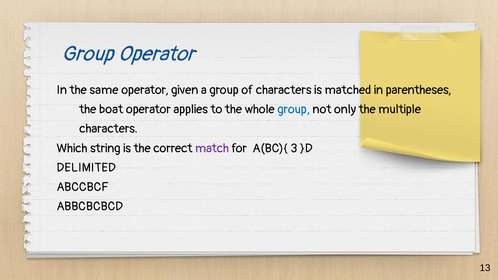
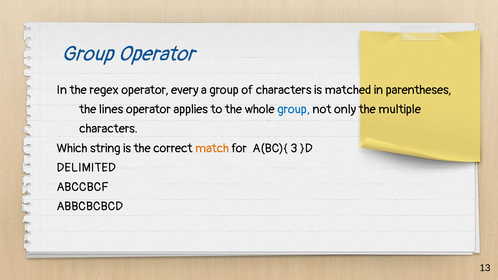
same: same -> regex
given: given -> every
boat: boat -> lines
match colour: purple -> orange
